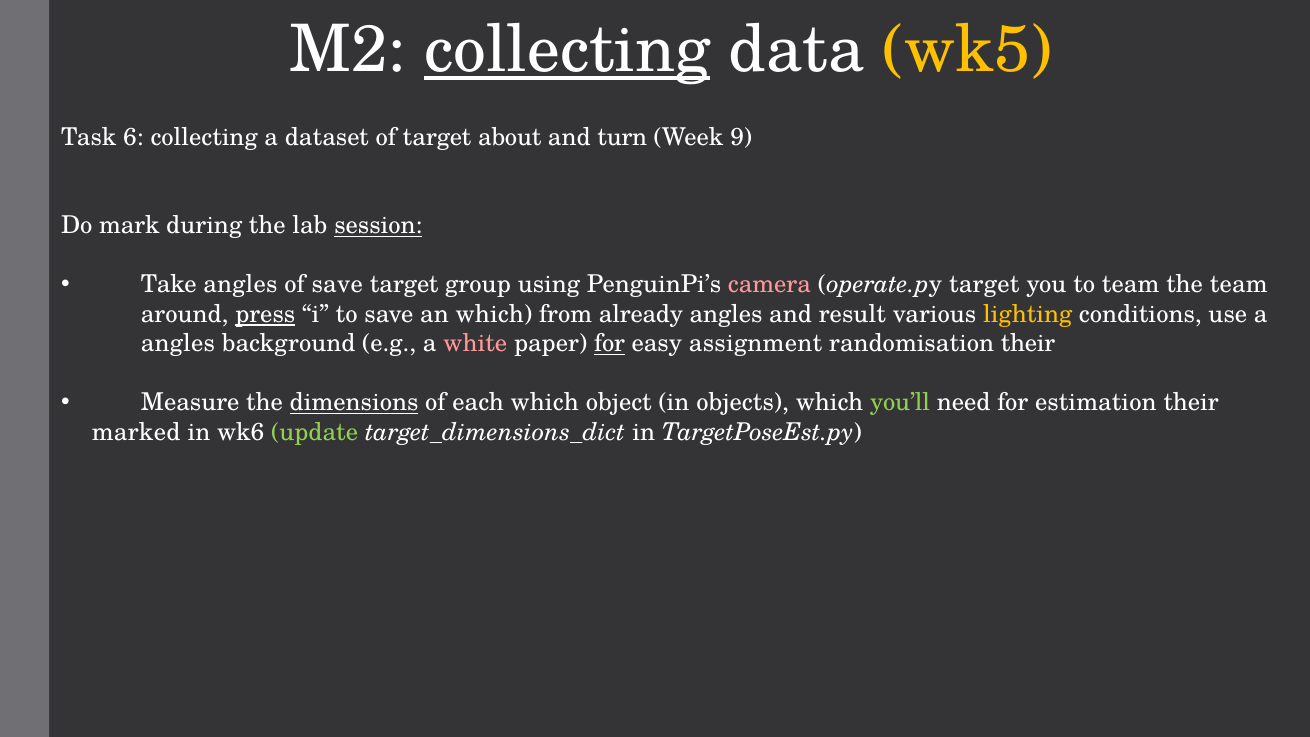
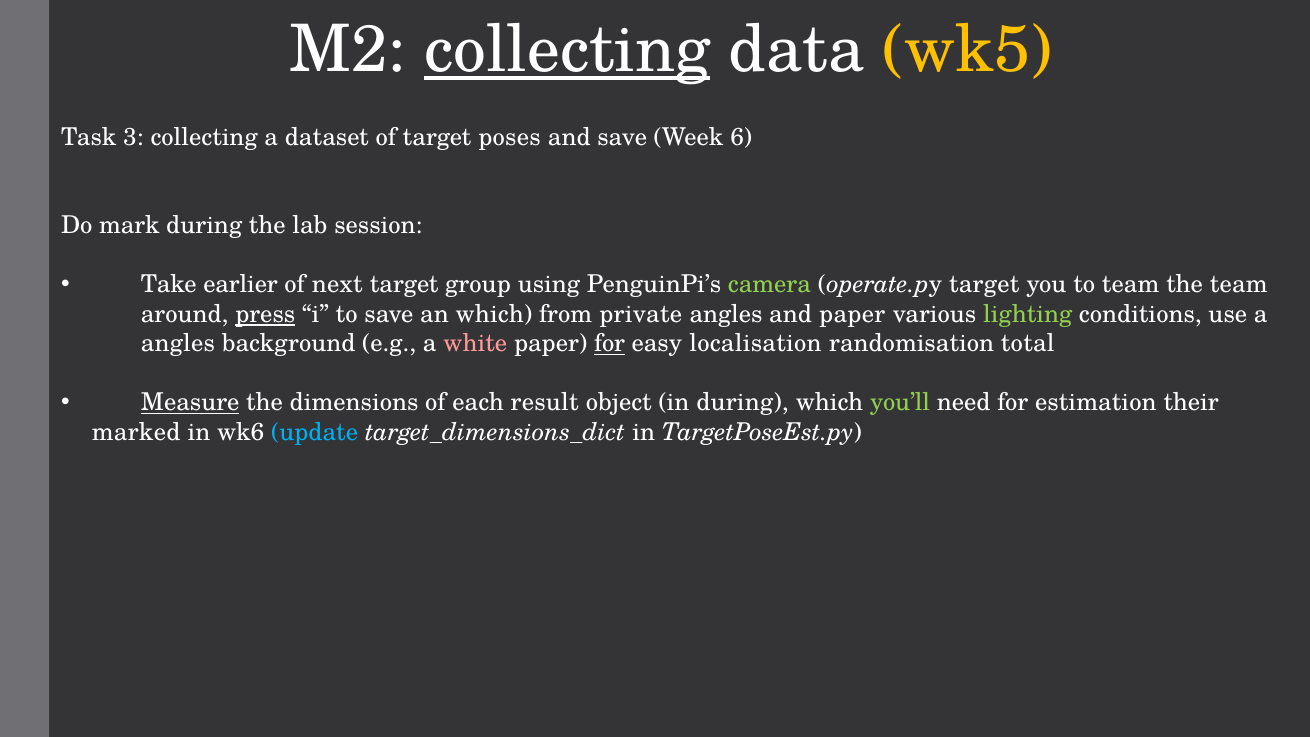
6: 6 -> 3
about: about -> poses
and turn: turn -> save
9: 9 -> 6
session underline: present -> none
Take angles: angles -> earlier
of save: save -> next
camera colour: pink -> light green
already: already -> private
and result: result -> paper
lighting colour: yellow -> light green
assignment: assignment -> localisation
randomisation their: their -> total
Measure underline: none -> present
dimensions underline: present -> none
each which: which -> result
in objects: objects -> during
update colour: light green -> light blue
